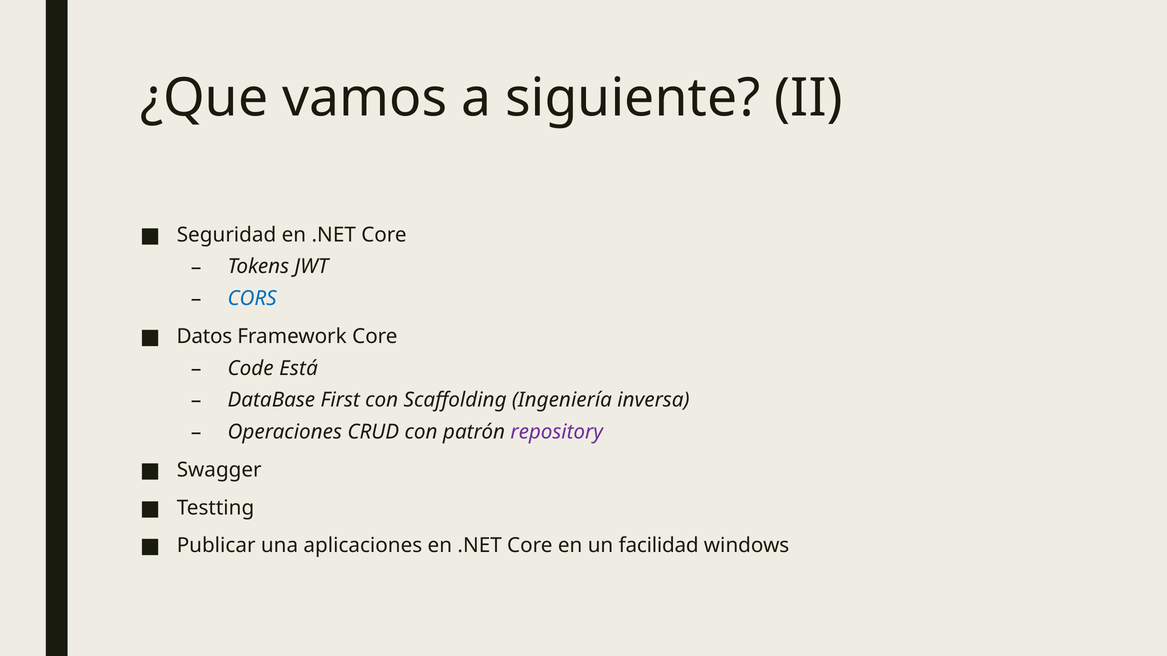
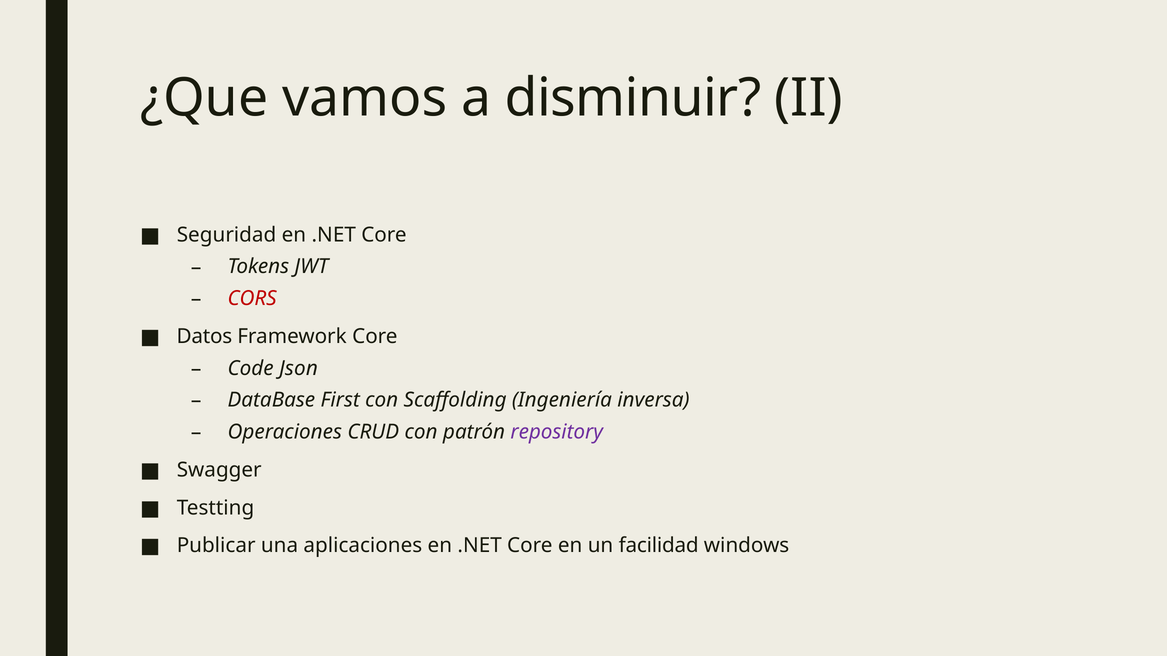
siguiente: siguiente -> disminuir
CORS colour: blue -> red
Está: Está -> Json
